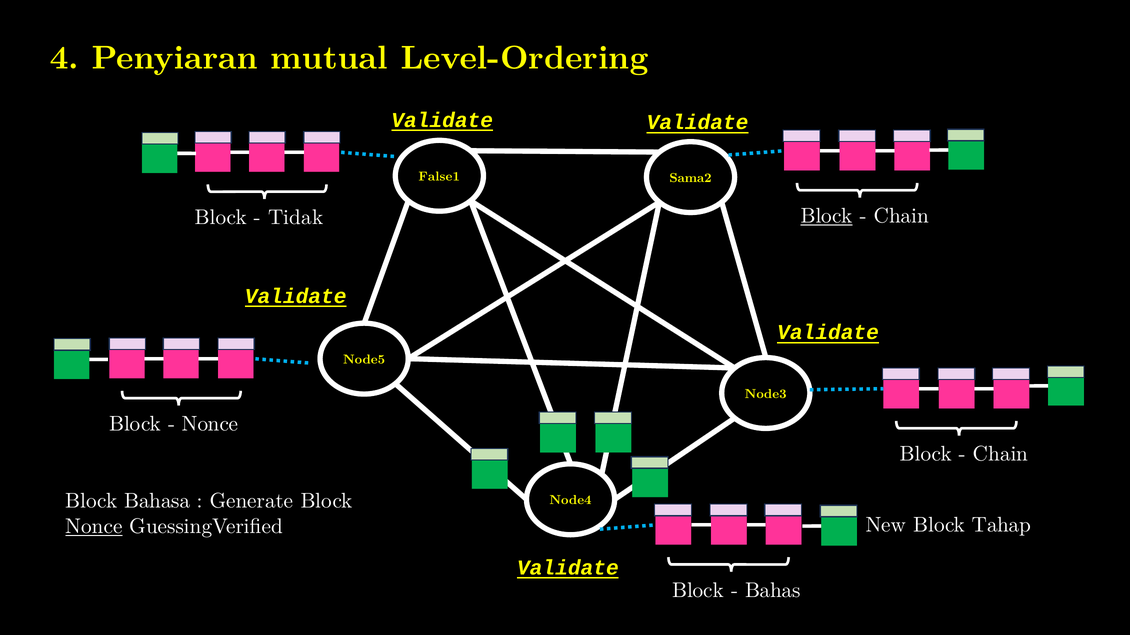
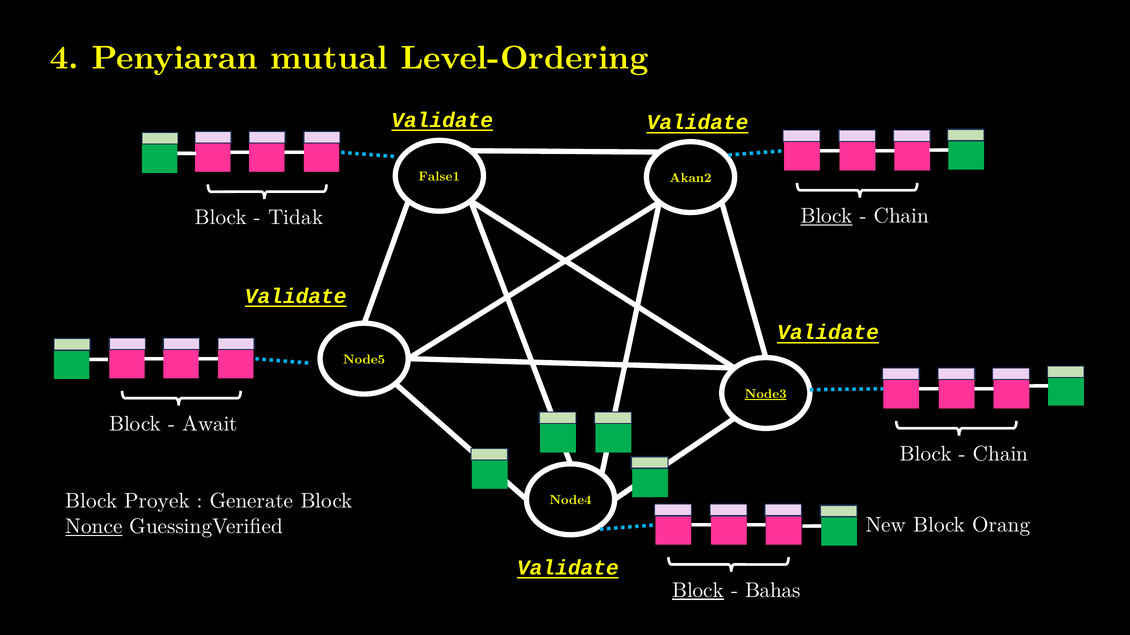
Sama2: Sama2 -> Akan2
Node3 underline: none -> present
Nonce at (210, 424): Nonce -> Await
Bahasa: Bahasa -> Proyek
Tahap: Tahap -> Orang
Block at (698, 591) underline: none -> present
